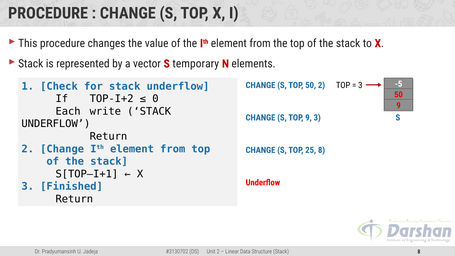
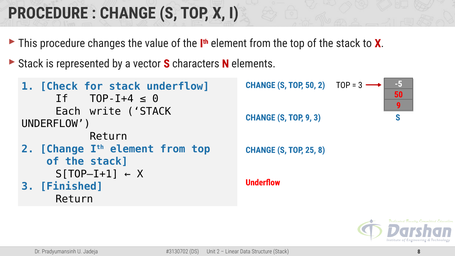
temporary: temporary -> characters
TOP-I+2: TOP-I+2 -> TOP-I+4
